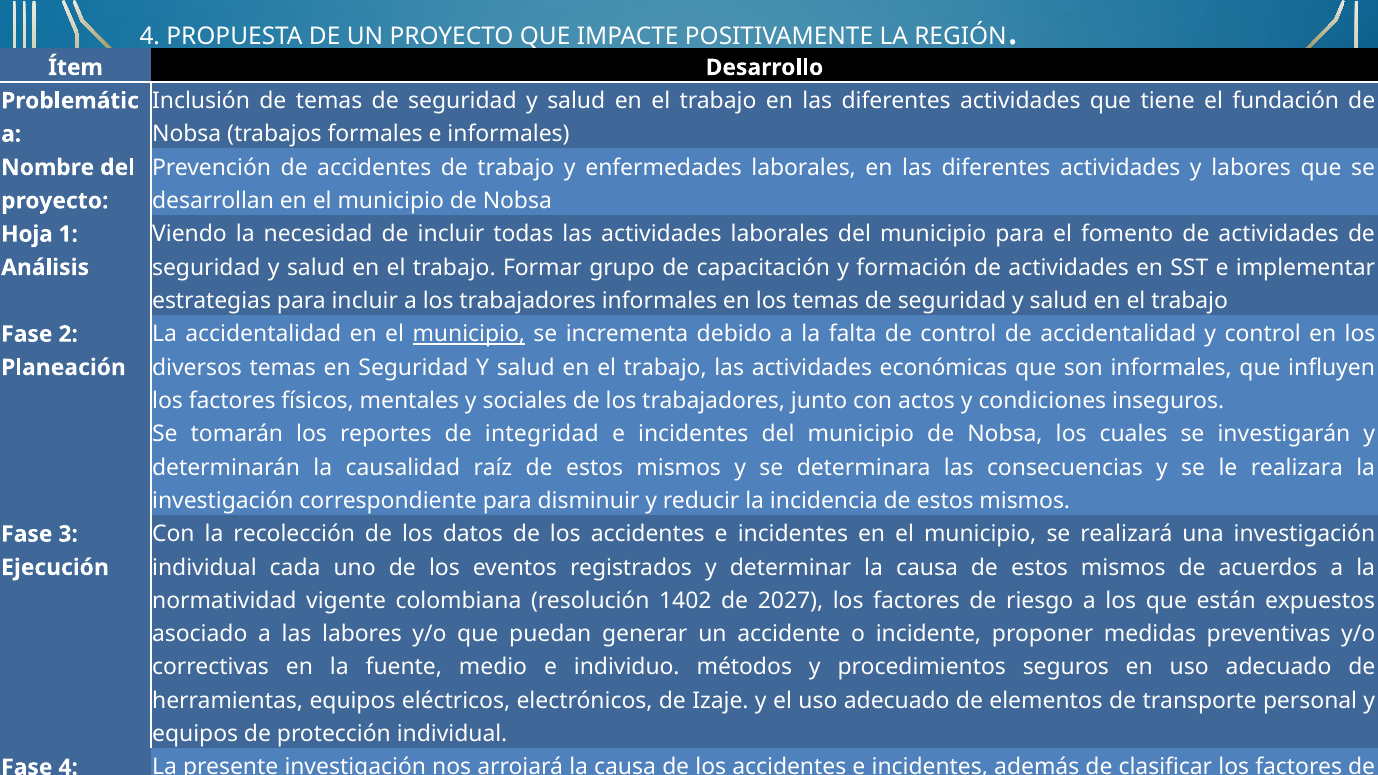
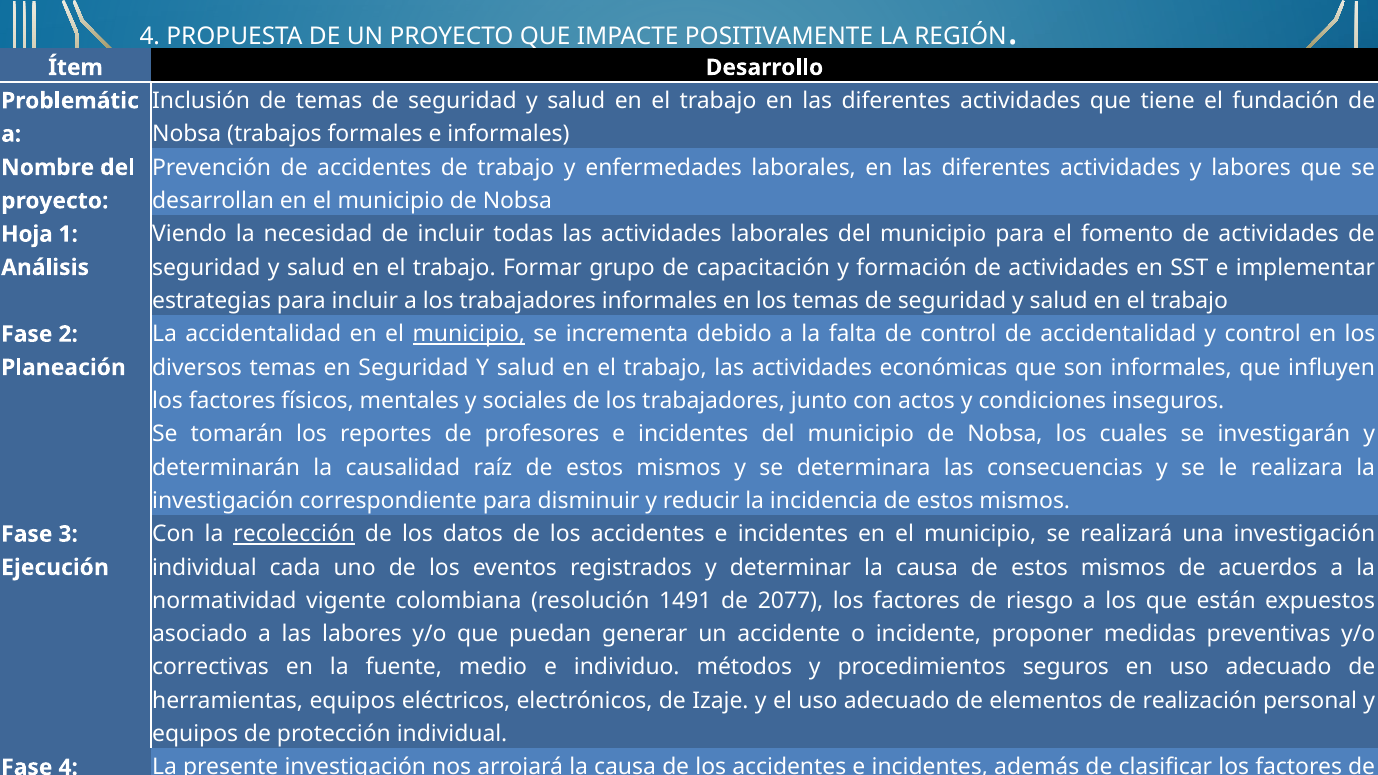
integridad: integridad -> profesores
recolección underline: none -> present
1402: 1402 -> 1491
2027: 2027 -> 2077
transporte: transporte -> realización
